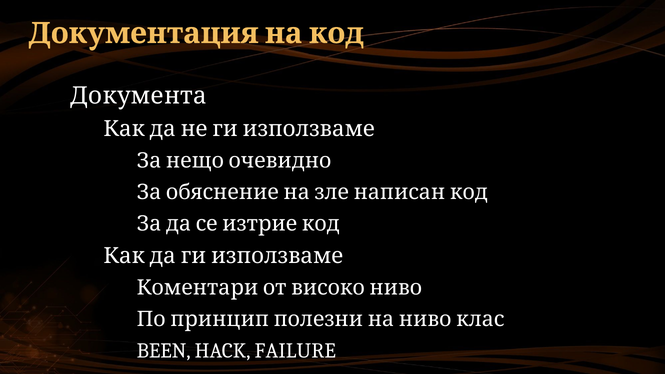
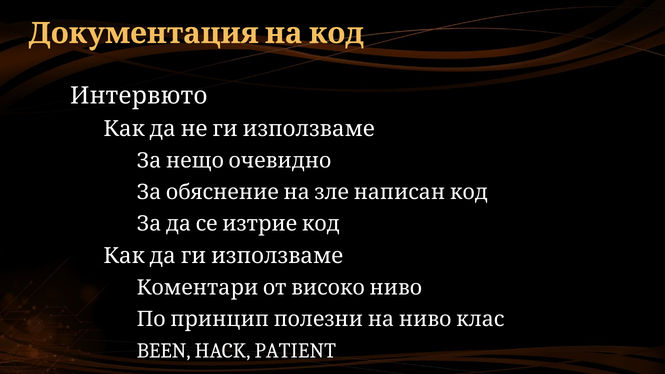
Документа: Документа -> Интервюто
FAILURE: FAILURE -> PATIENT
